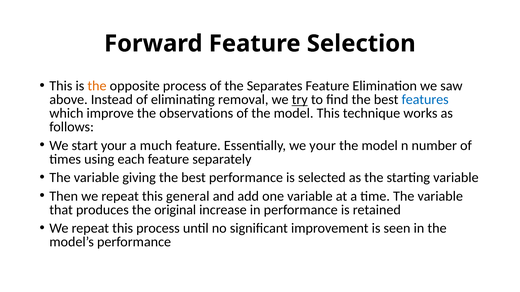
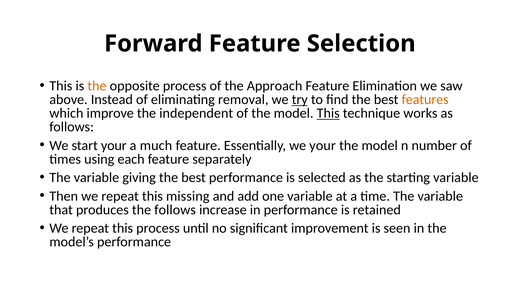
Separates: Separates -> Approach
features colour: blue -> orange
observations: observations -> independent
This at (328, 113) underline: none -> present
general: general -> missing
the original: original -> follows
